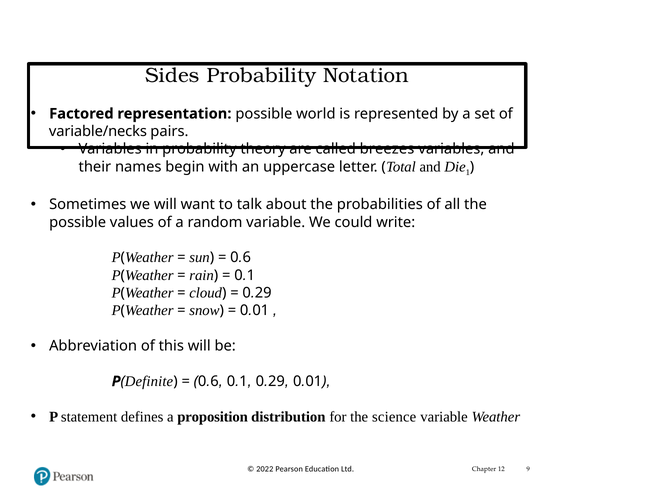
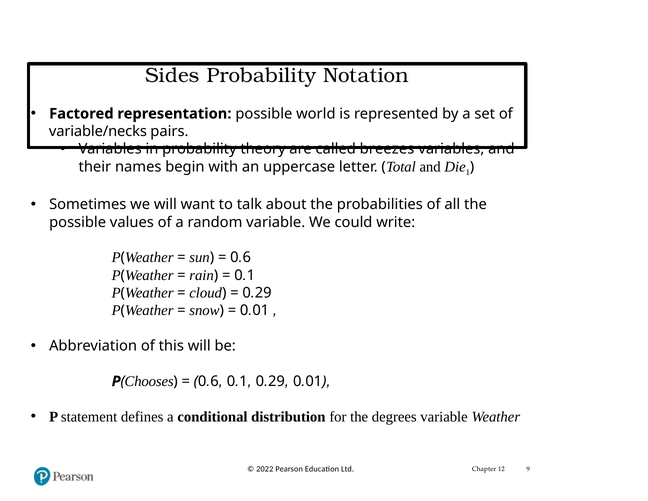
Definite: Definite -> Chooses
proposition: proposition -> conditional
science: science -> degrees
